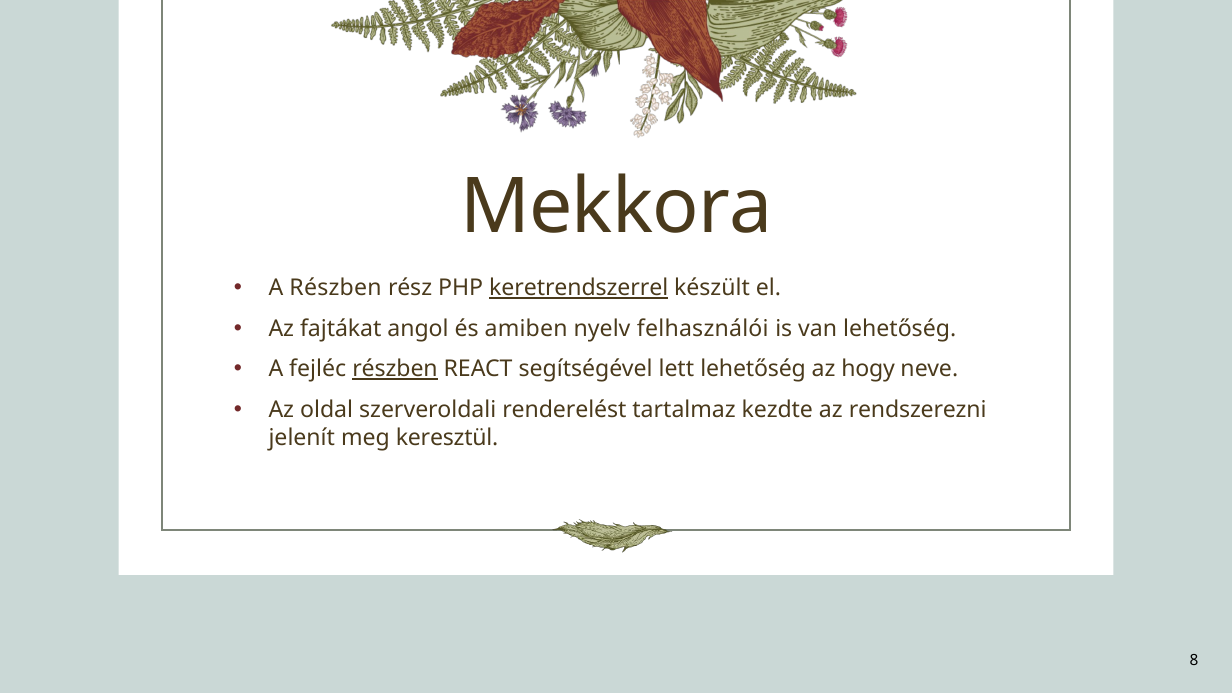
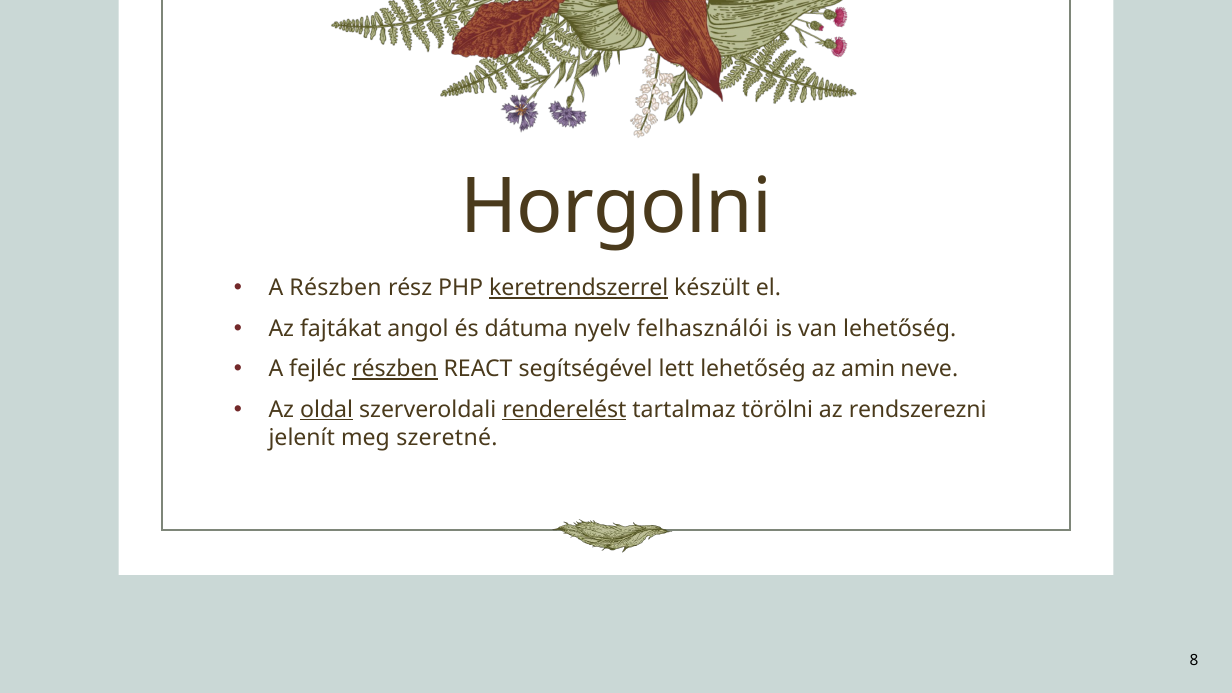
Mekkora: Mekkora -> Horgolni
amiben: amiben -> dátuma
hogy: hogy -> amin
oldal underline: none -> present
renderelést underline: none -> present
kezdte: kezdte -> törölni
keresztül: keresztül -> szeretné
